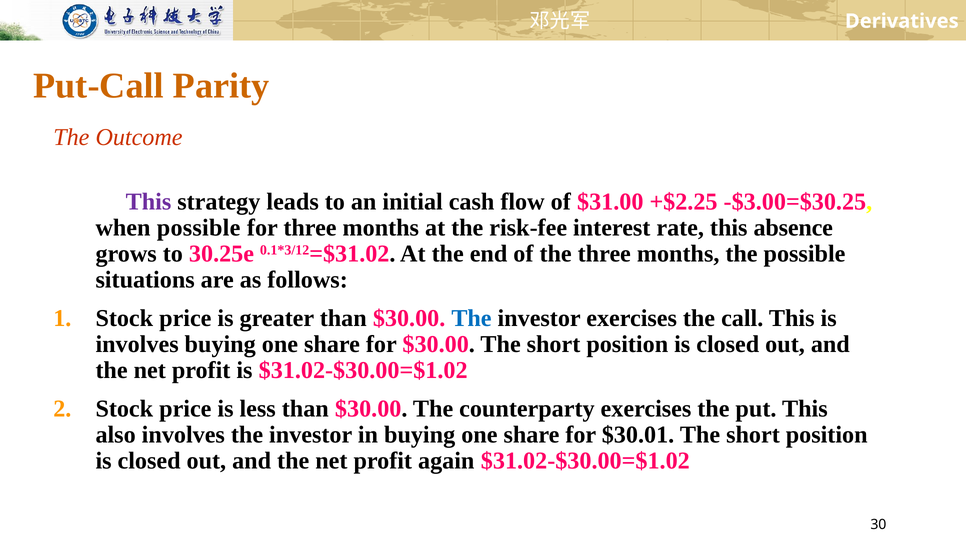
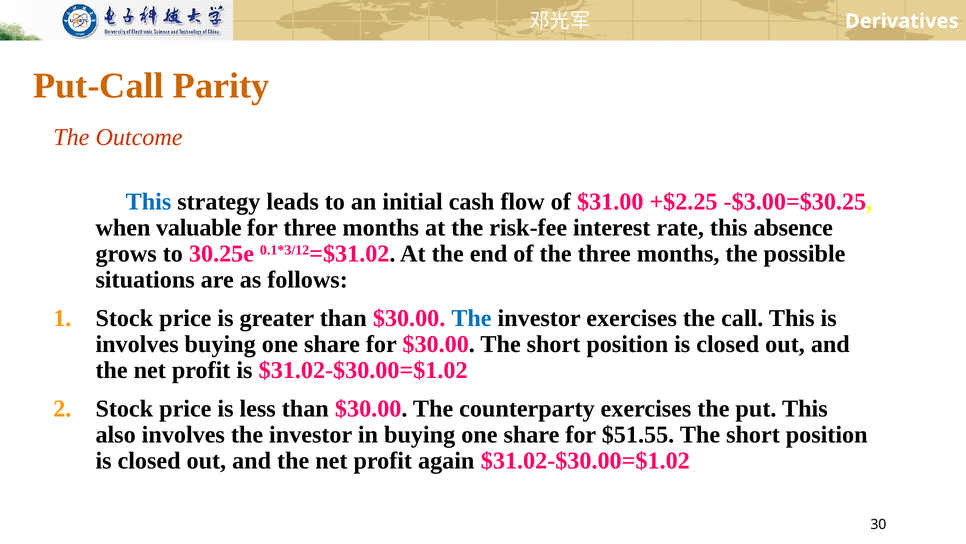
This at (149, 201) colour: purple -> blue
when possible: possible -> valuable
$30.01: $30.01 -> $51.55
